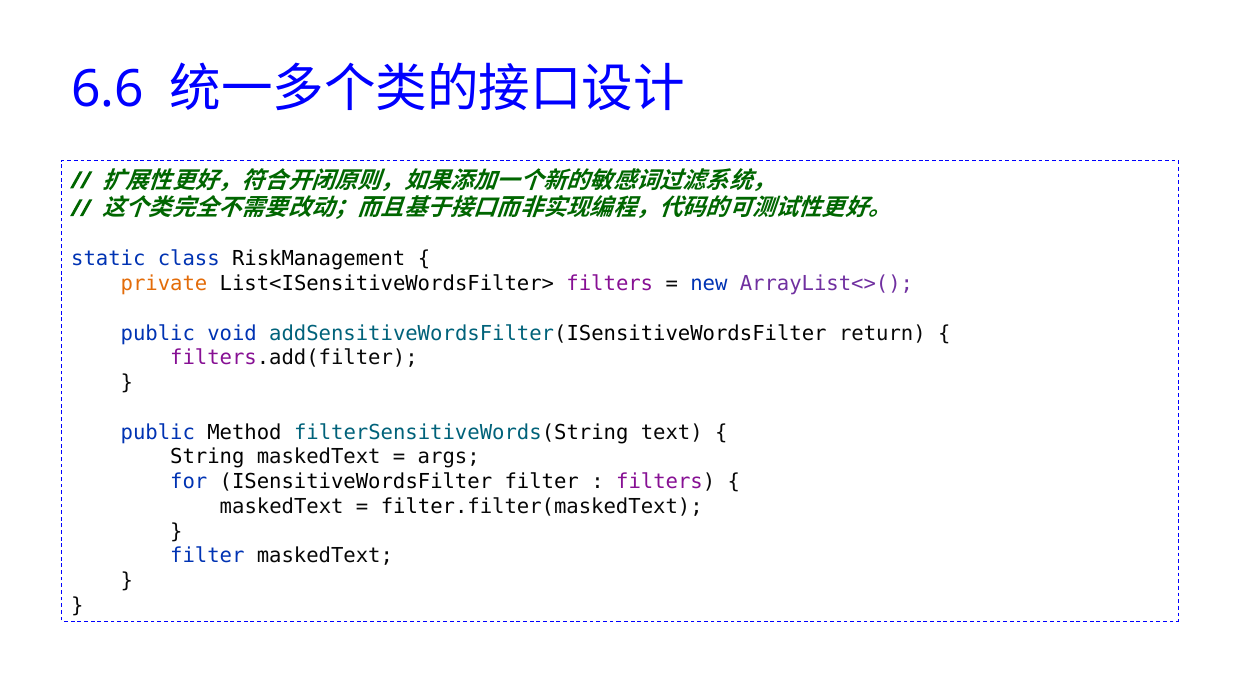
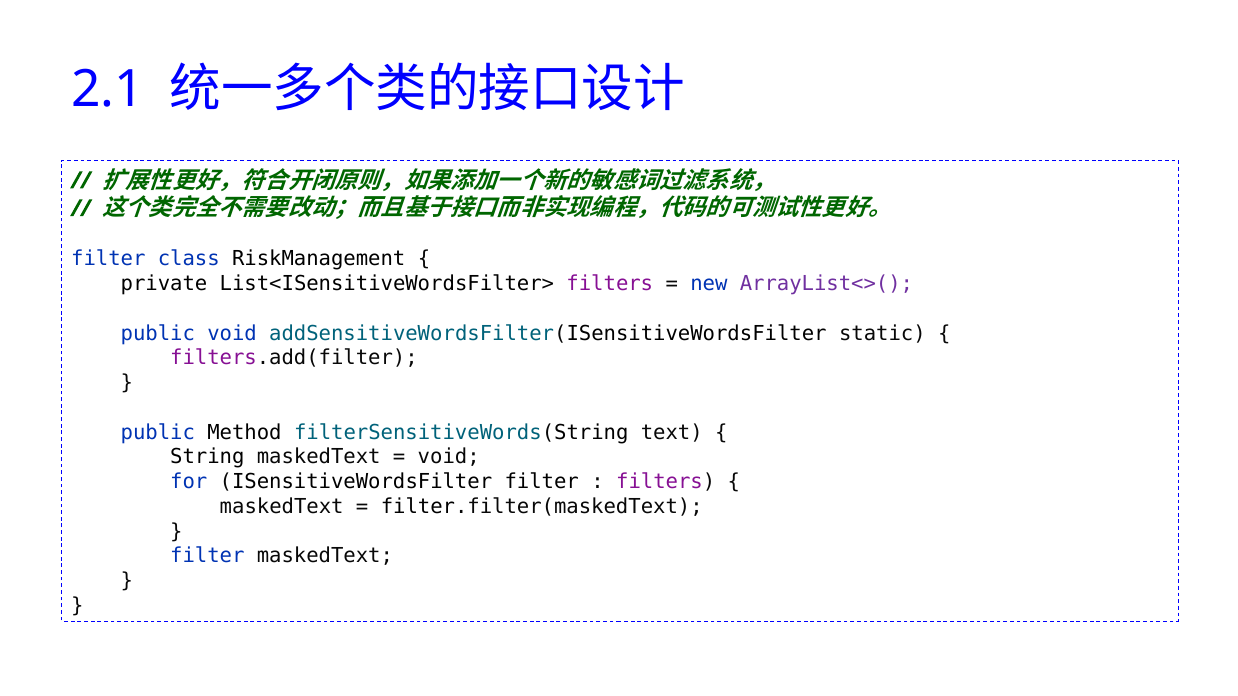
6.6: 6.6 -> 2.1
static at (108, 259): static -> filter
private colour: orange -> black
return: return -> static
args at (449, 457): args -> void
